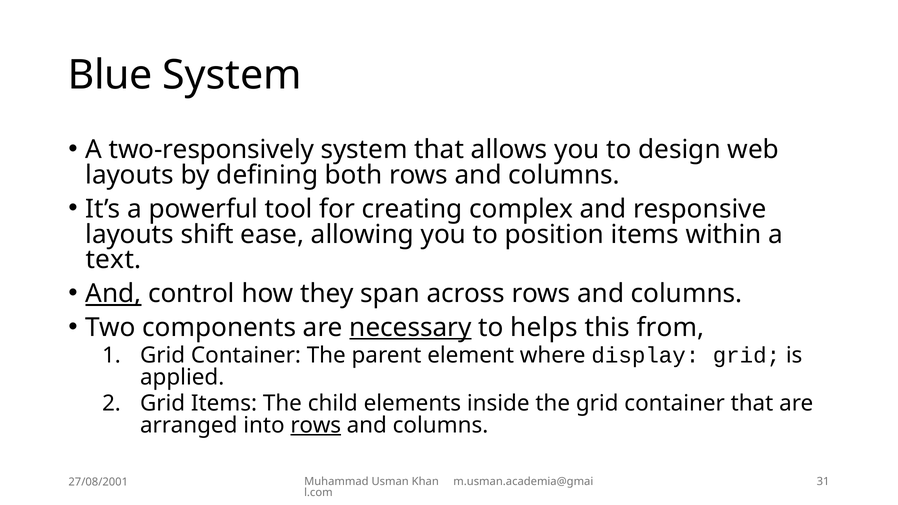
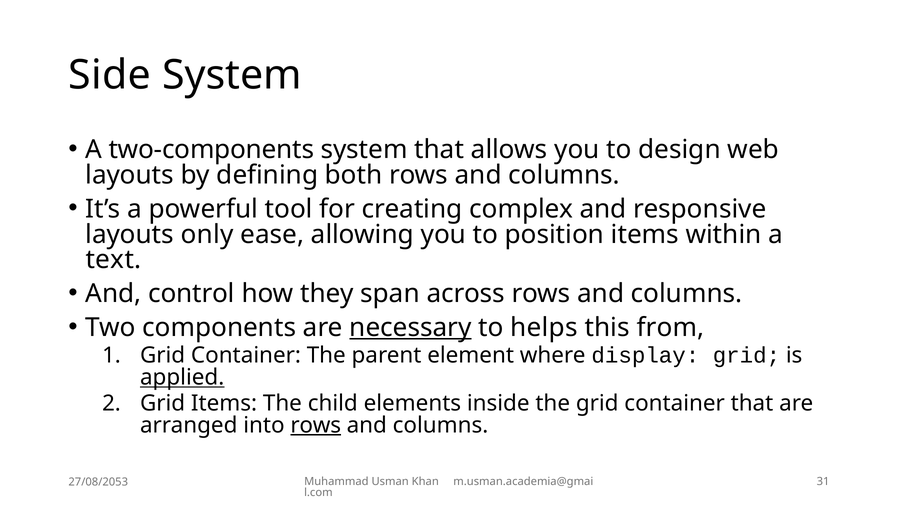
Blue: Blue -> Side
two-responsively: two-responsively -> two-components
shift: shift -> only
And at (113, 294) underline: present -> none
applied underline: none -> present
27/08/2001: 27/08/2001 -> 27/08/2053
